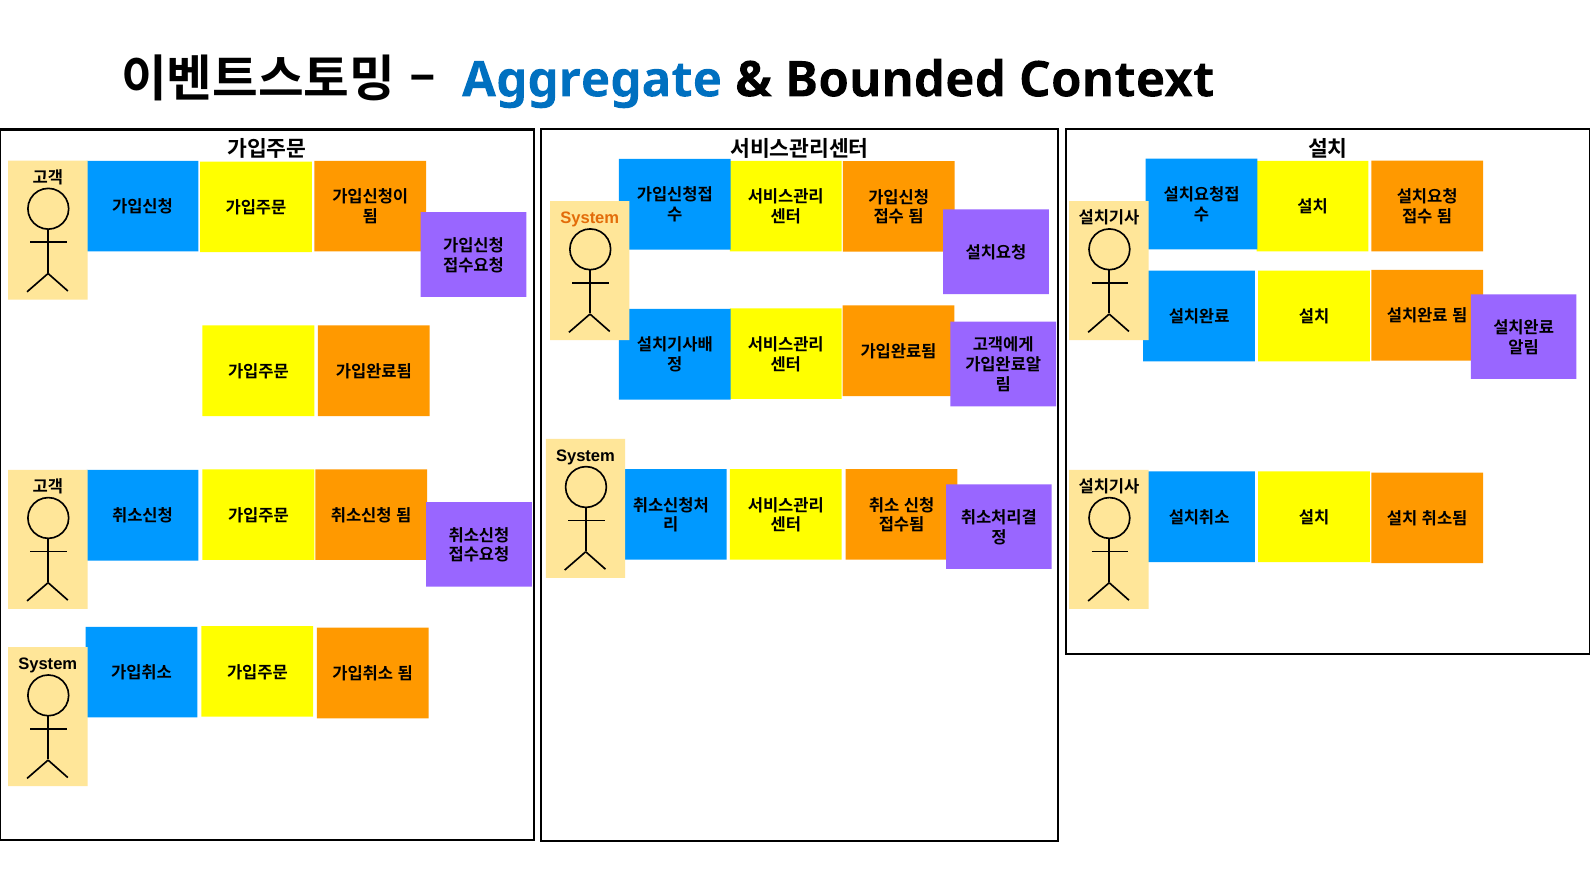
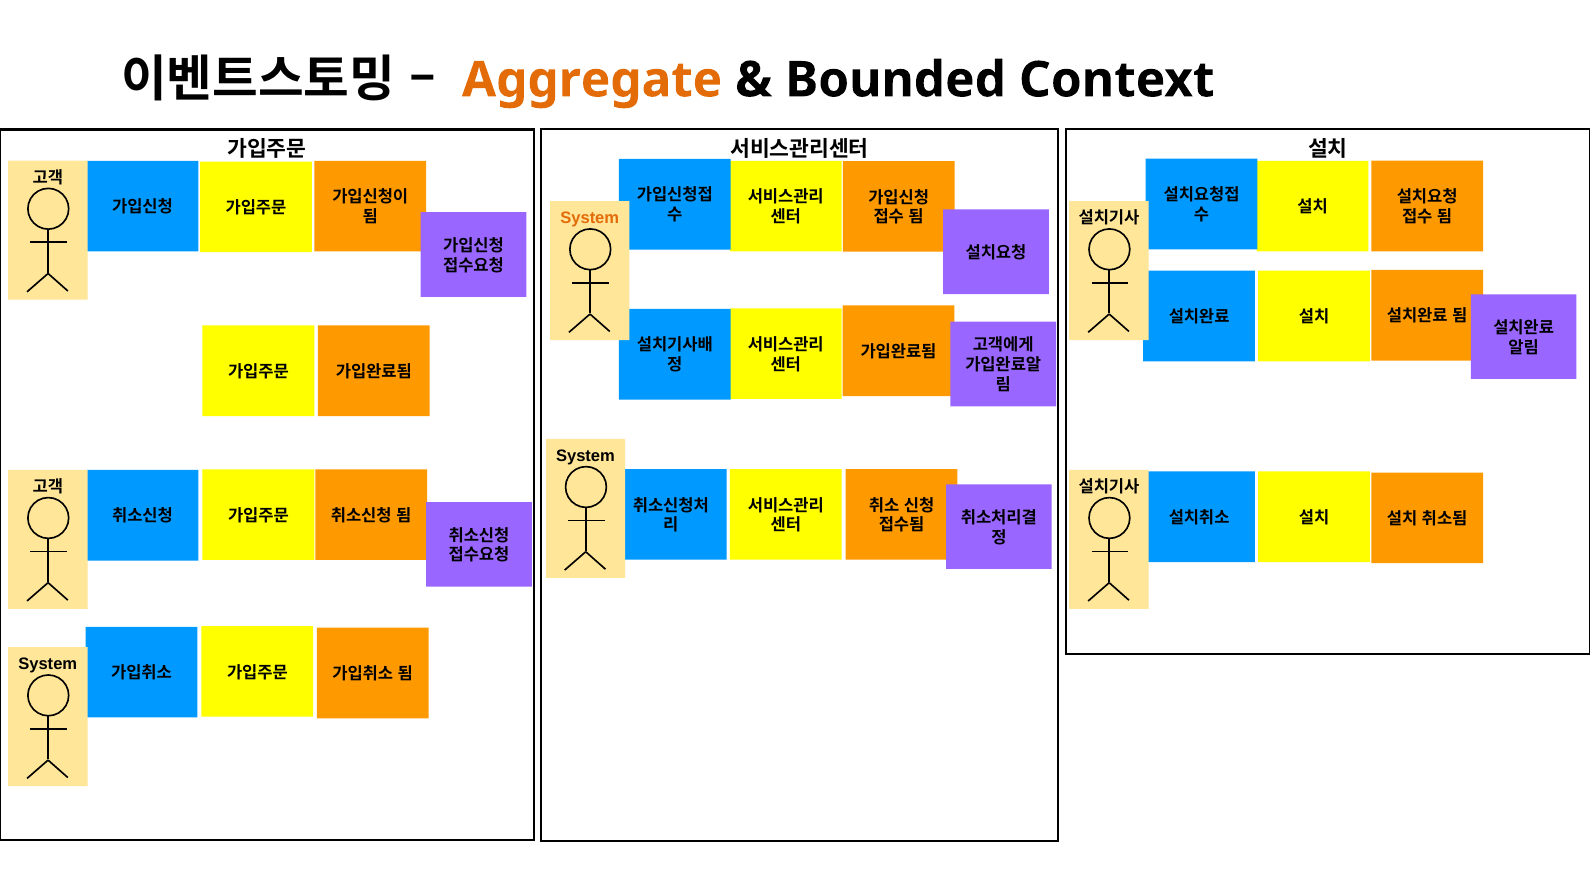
Aggregate colour: blue -> orange
